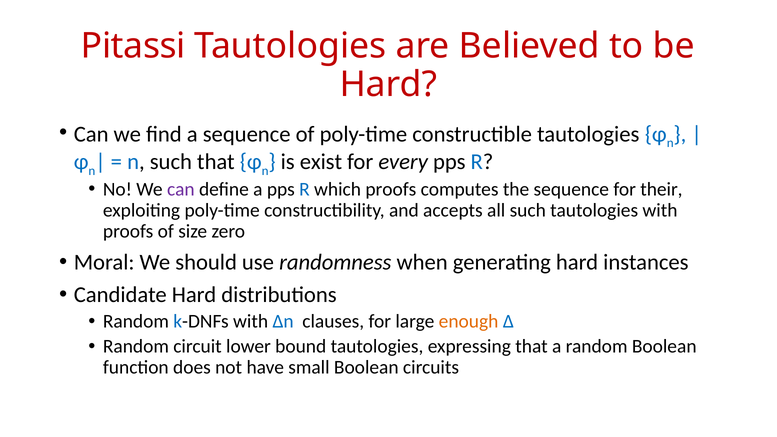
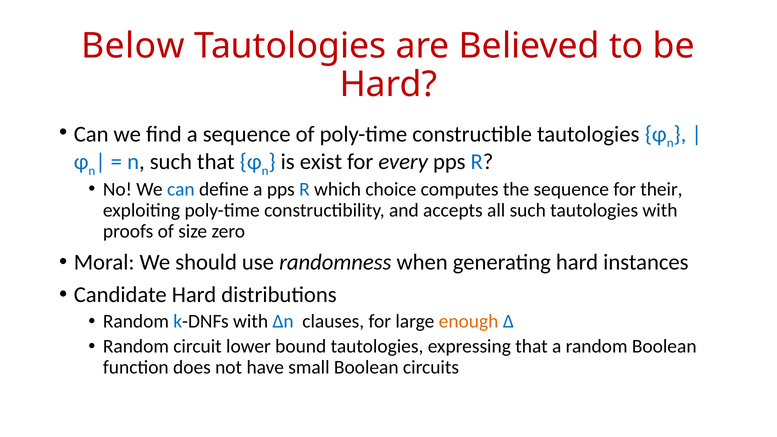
Pitassi: Pitassi -> Below
can at (181, 189) colour: purple -> blue
which proofs: proofs -> choice
